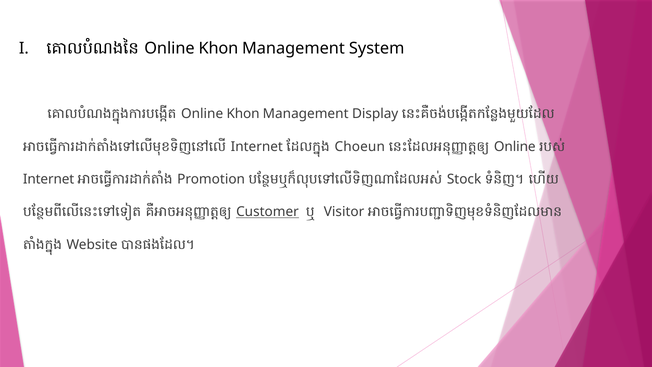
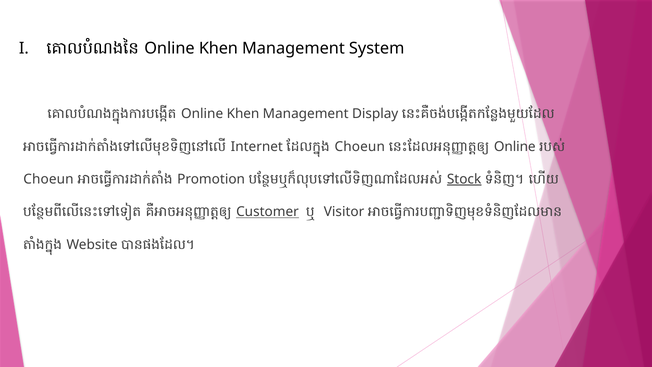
Khon at (218, 48): Khon -> Khen
Khon at (243, 114): Khon -> Khen
Internet at (49, 179): Internet -> Choeun
Stock underline: none -> present
